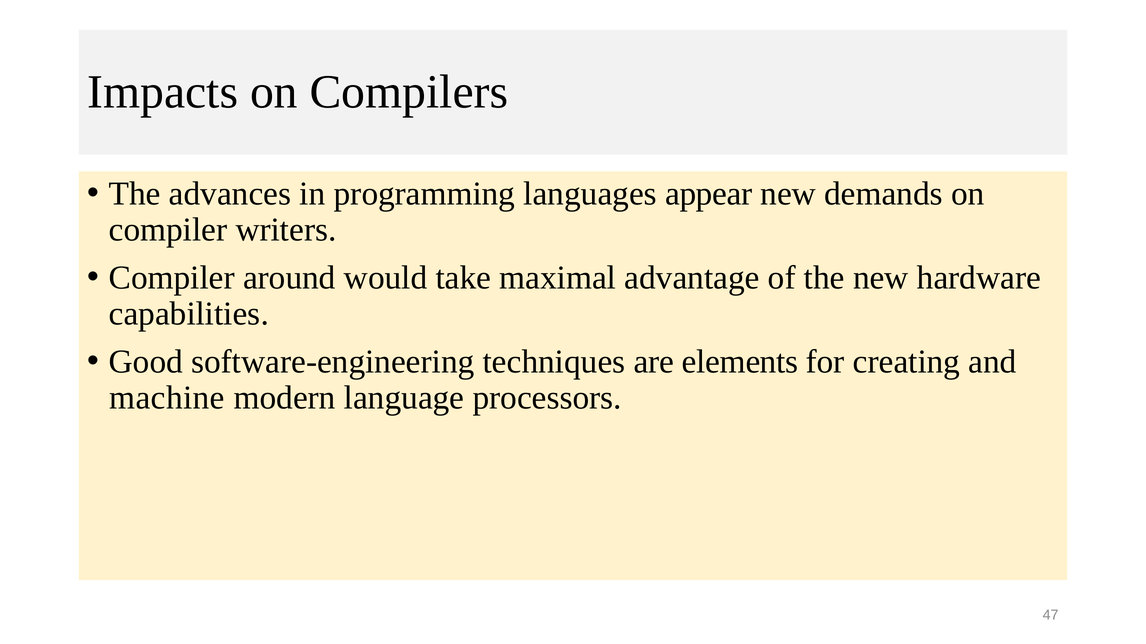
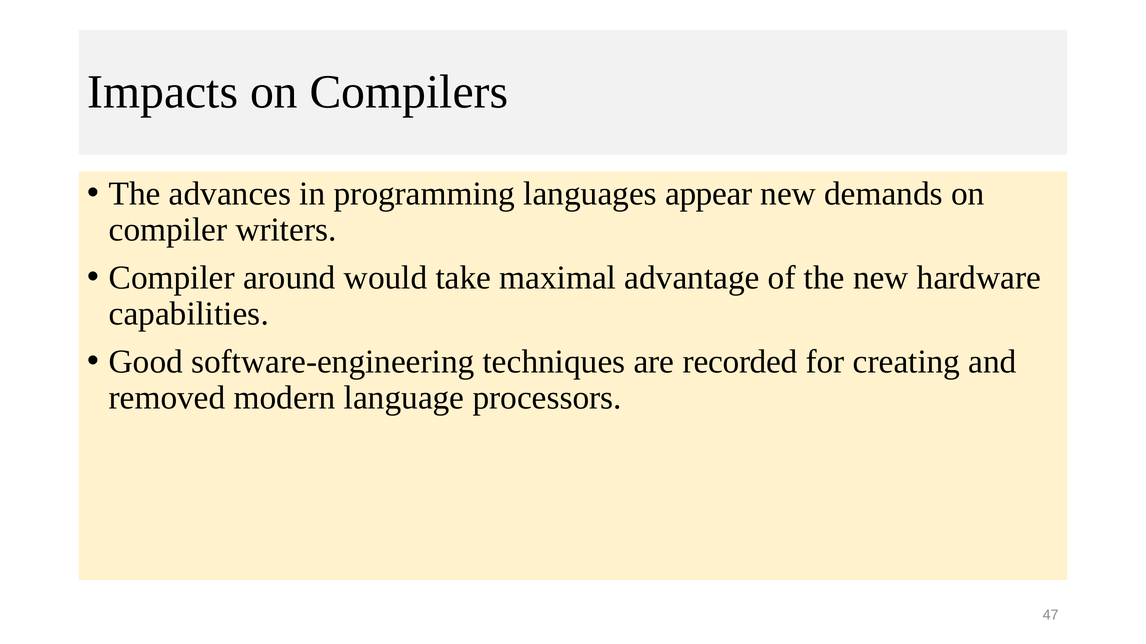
elements: elements -> recorded
machine: machine -> removed
